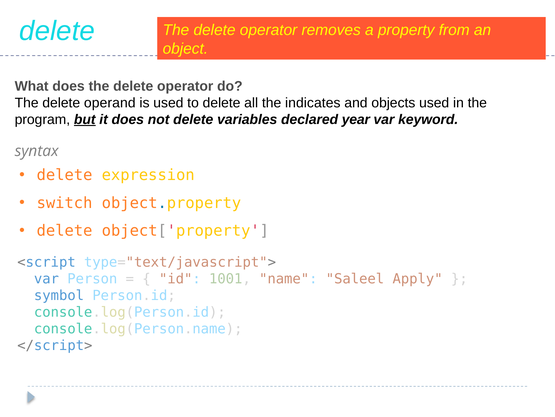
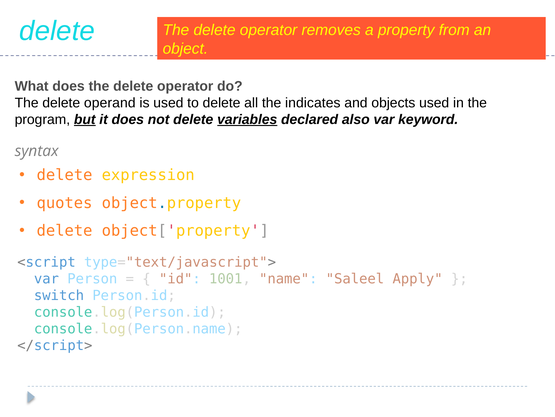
variables underline: none -> present
year: year -> also
switch: switch -> quotes
symbol: symbol -> switch
